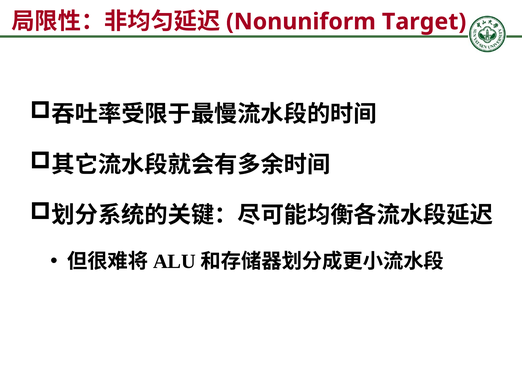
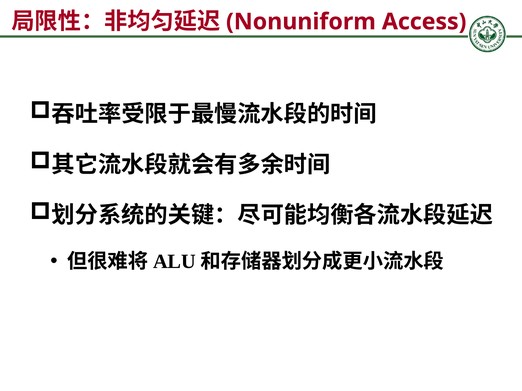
Target: Target -> Access
